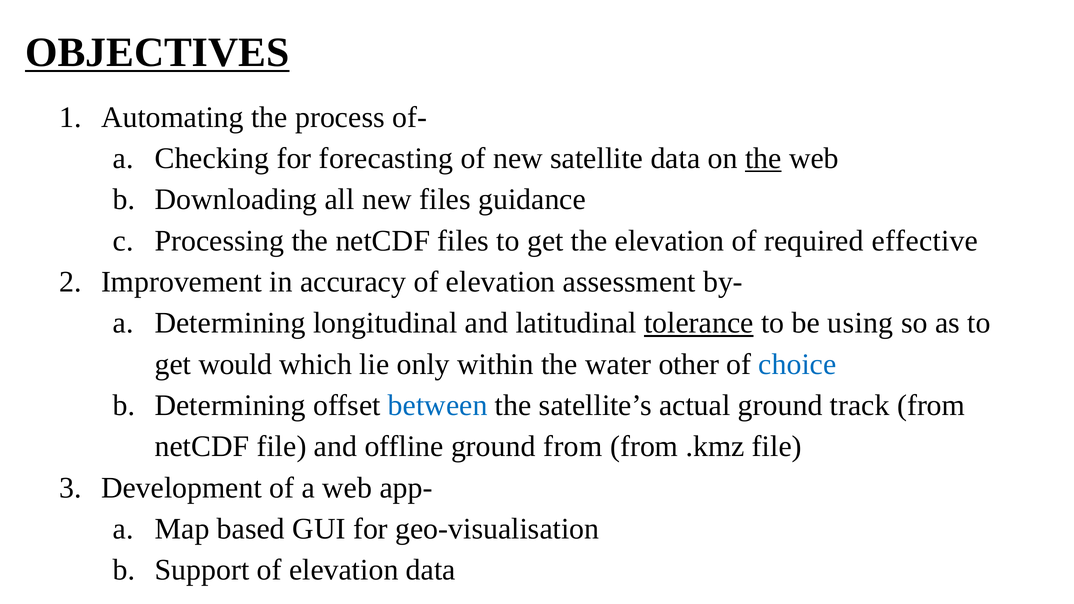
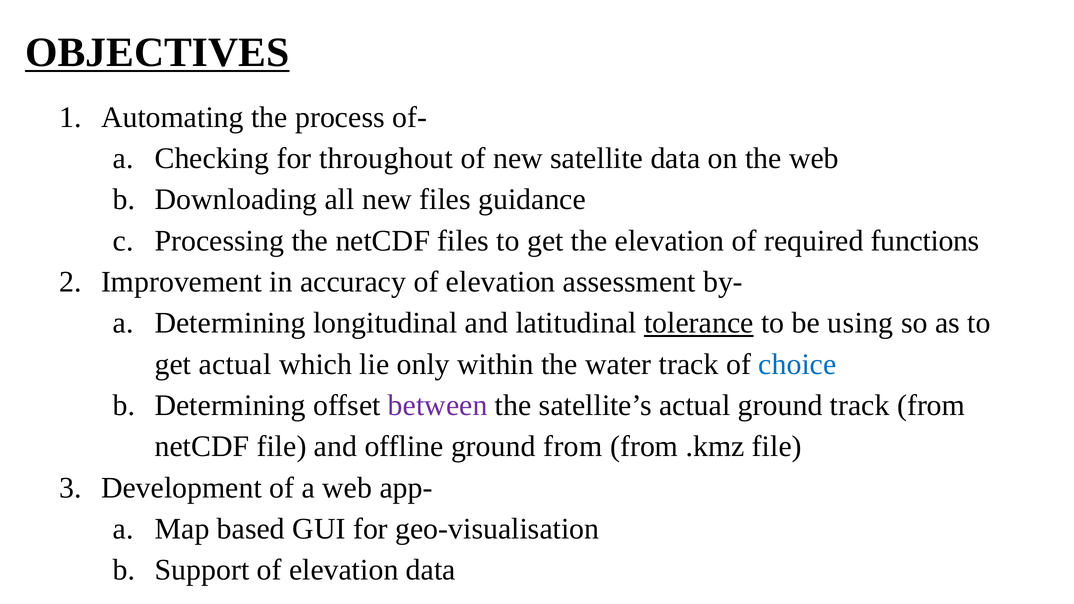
forecasting: forecasting -> throughout
the at (763, 158) underline: present -> none
effective: effective -> functions
get would: would -> actual
water other: other -> track
between colour: blue -> purple
